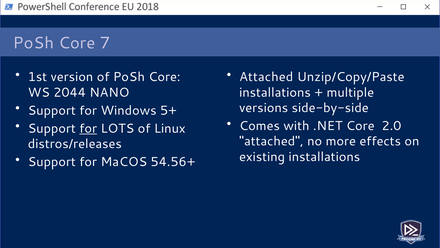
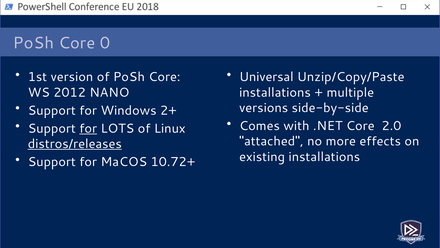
7: 7 -> 0
Attached at (266, 77): Attached -> Universal
2044: 2044 -> 2012
5+: 5+ -> 2+
distros/releases underline: none -> present
54.56+: 54.56+ -> 10.72+
